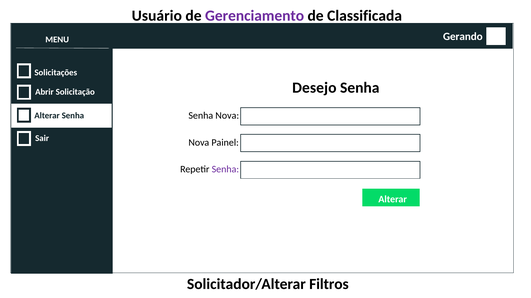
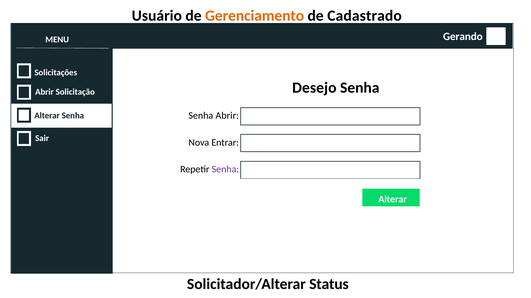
Gerenciamento colour: purple -> orange
Classificada: Classificada -> Cadastrado
Senha Nova: Nova -> Abrir
Painel: Painel -> Entrar
Filtros: Filtros -> Status
